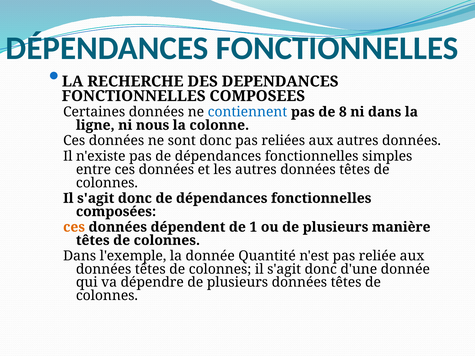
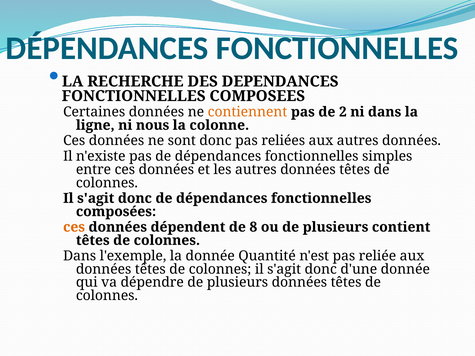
contiennent colour: blue -> orange
8: 8 -> 2
1: 1 -> 8
manière: manière -> contient
